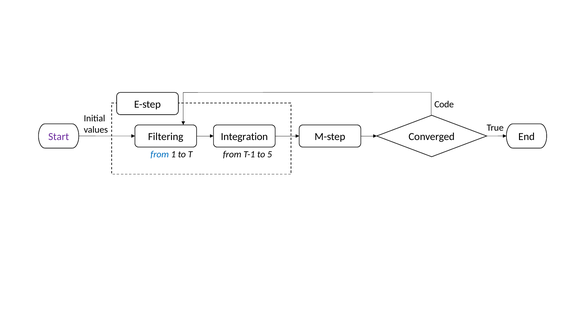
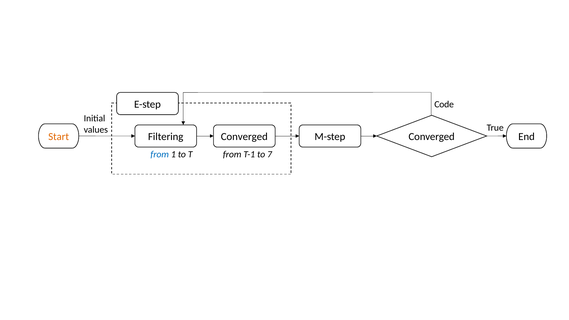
Start colour: purple -> orange
Integration at (244, 137): Integration -> Converged
5: 5 -> 7
